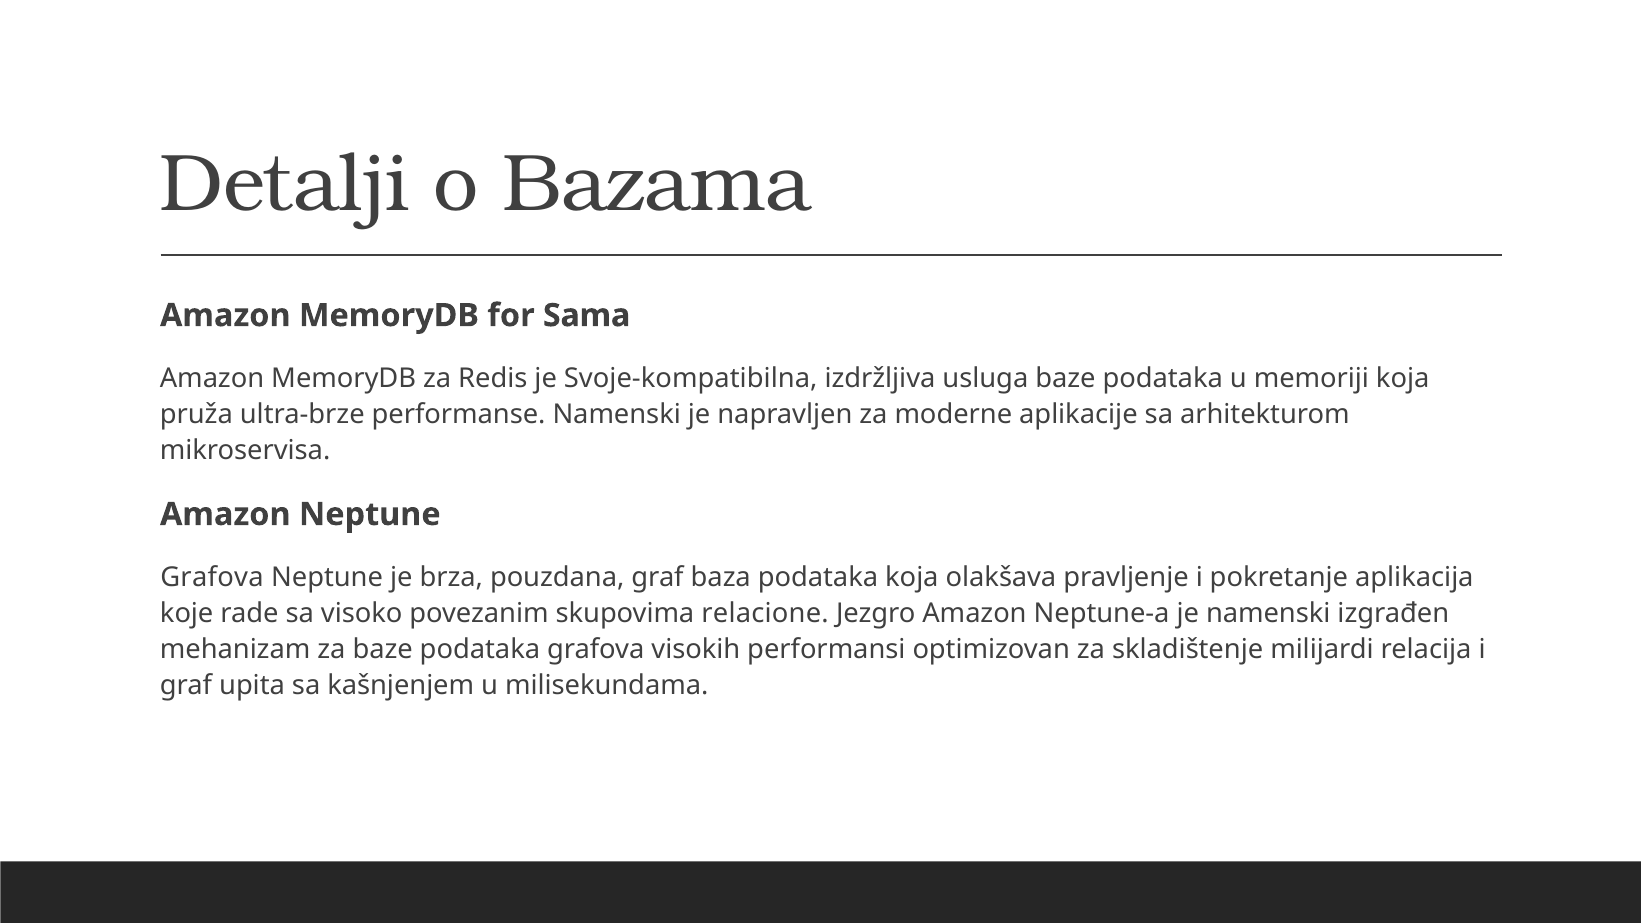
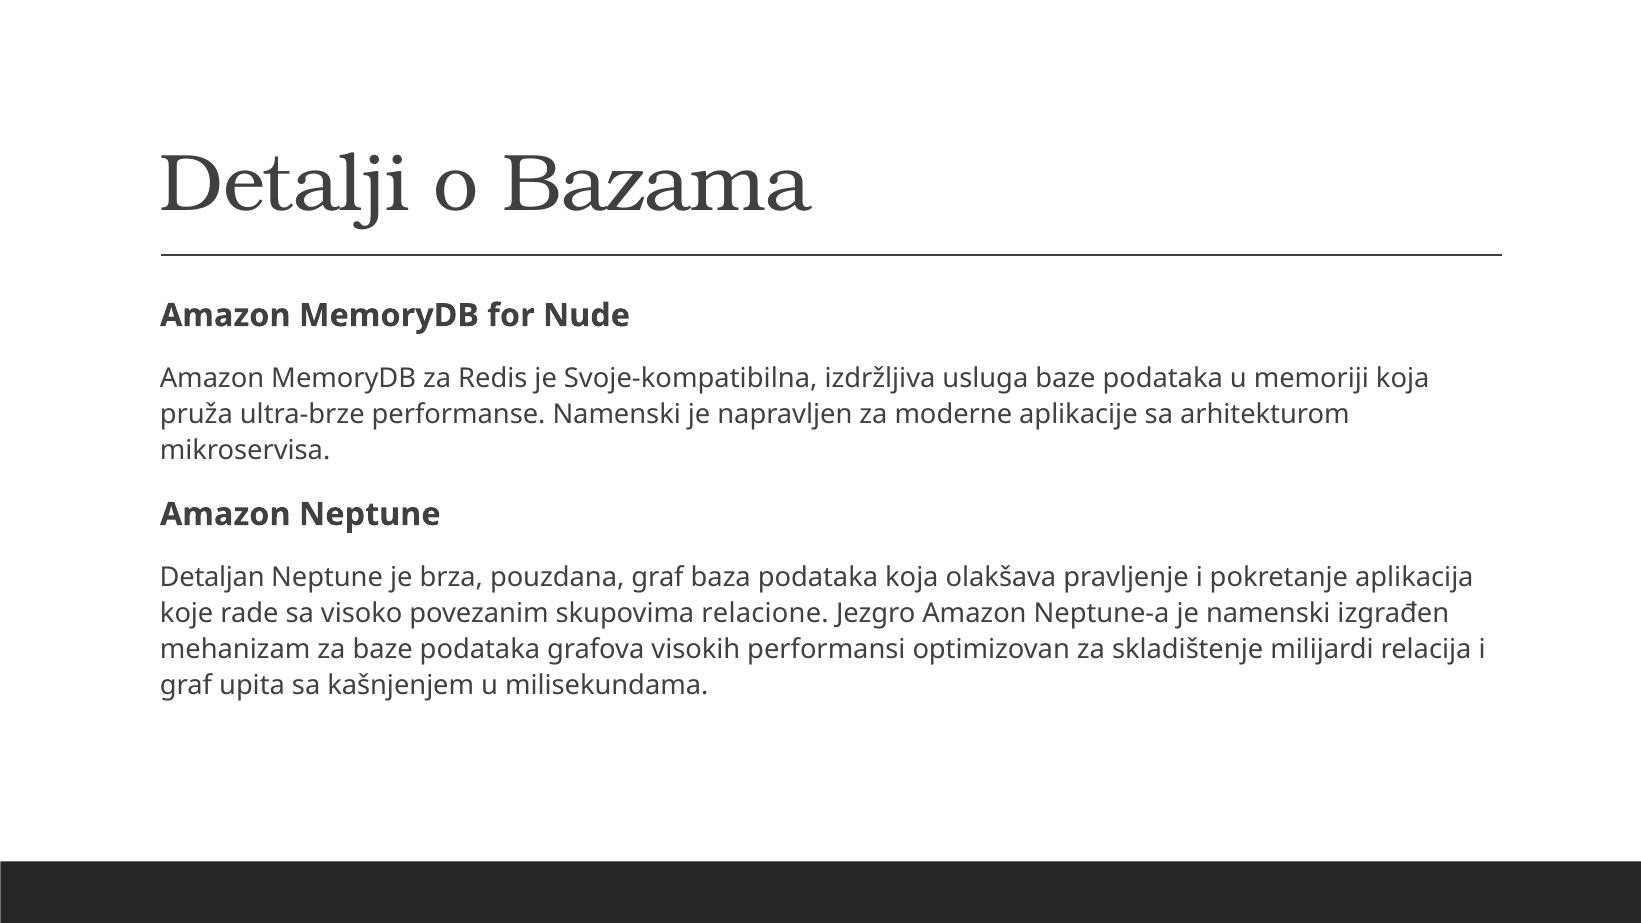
Sama: Sama -> Nude
Grafova at (212, 577): Grafova -> Detaljan
